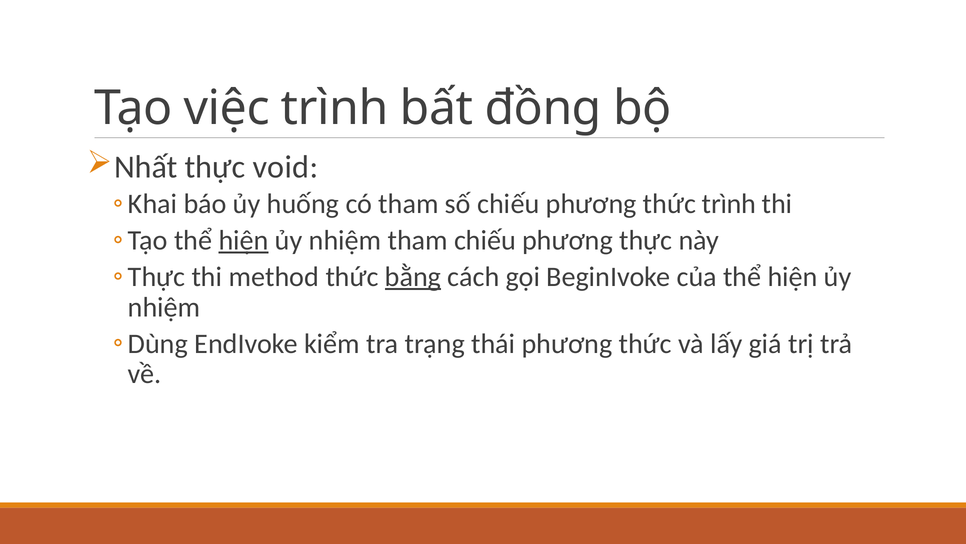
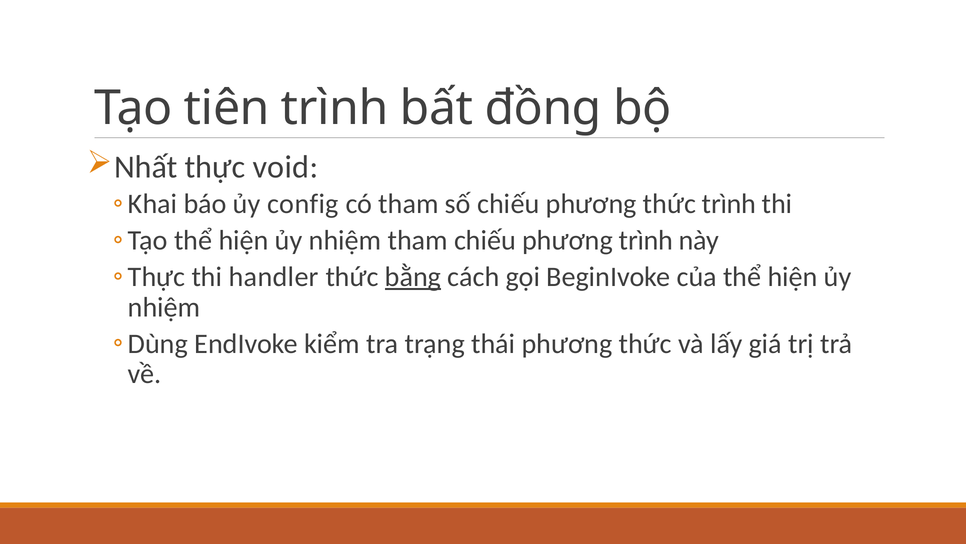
việc: việc -> tiên
huống: huống -> config
hiện at (244, 240) underline: present -> none
phương thực: thực -> trình
method: method -> handler
